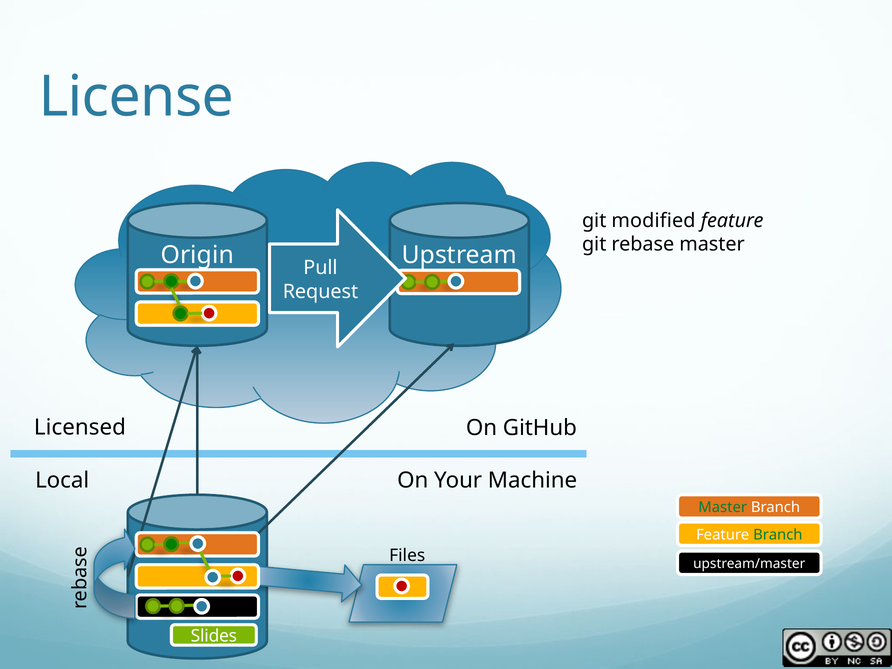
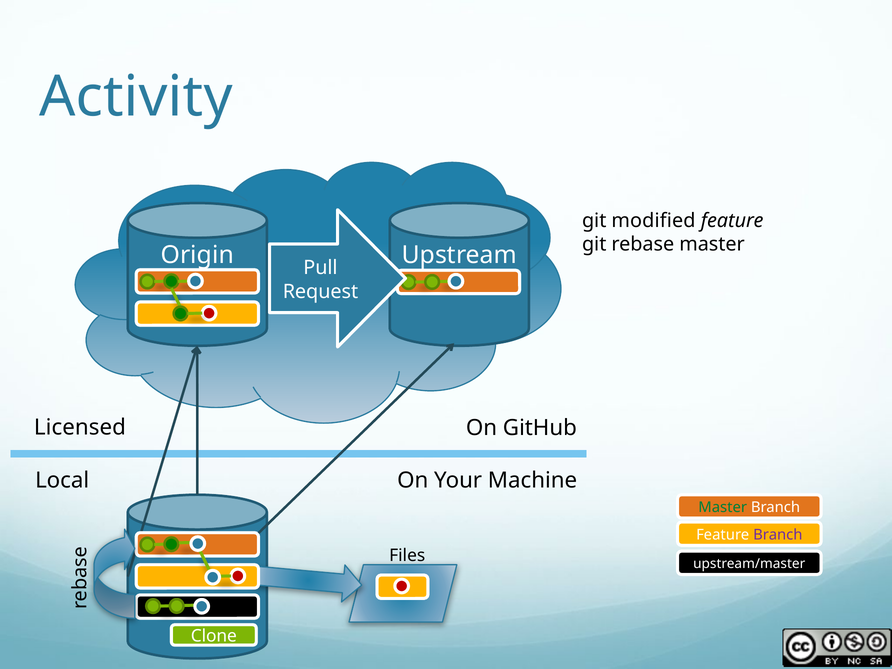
License: License -> Activity
Branch at (778, 535) colour: green -> purple
Slides: Slides -> Clone
